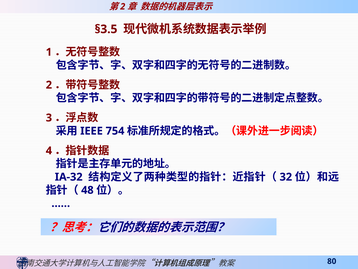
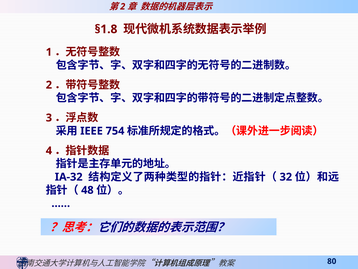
§3.5: §3.5 -> §1.8
